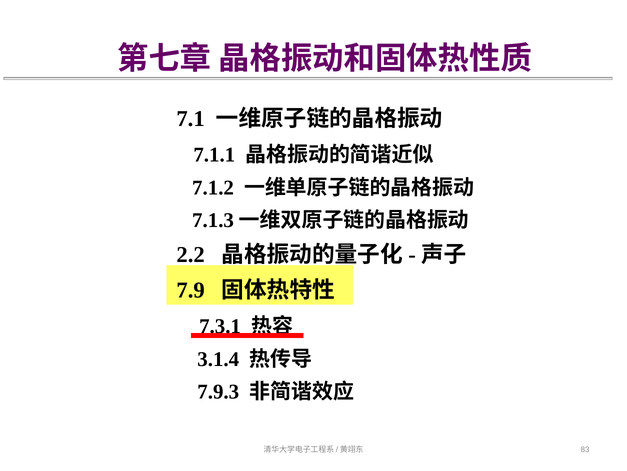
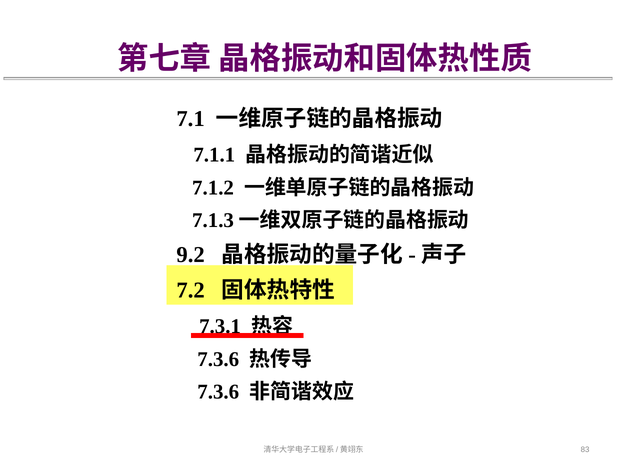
2.2: 2.2 -> 9.2
7.9: 7.9 -> 7.2
3.1.4 at (218, 359): 3.1.4 -> 7.3.6
7.9.3 at (218, 391): 7.9.3 -> 7.3.6
